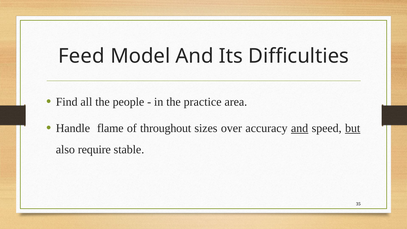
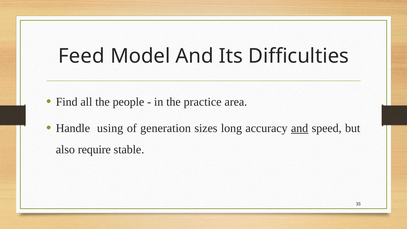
flame: flame -> using
throughout: throughout -> generation
over: over -> long
but underline: present -> none
